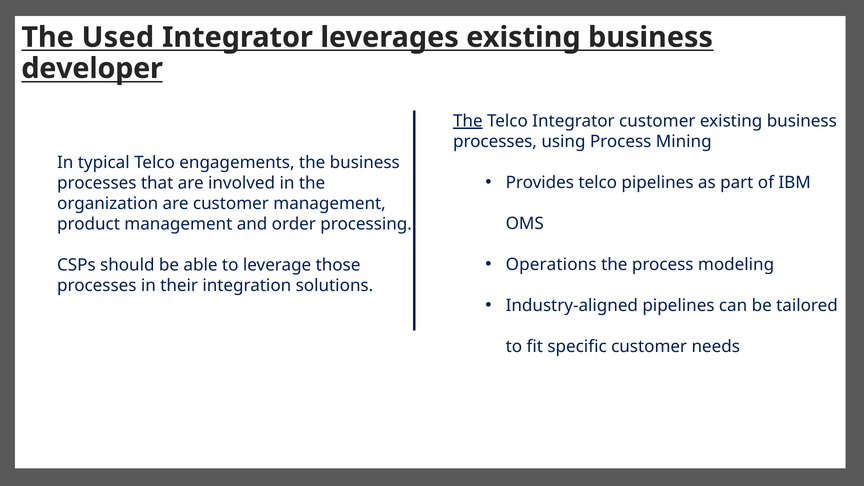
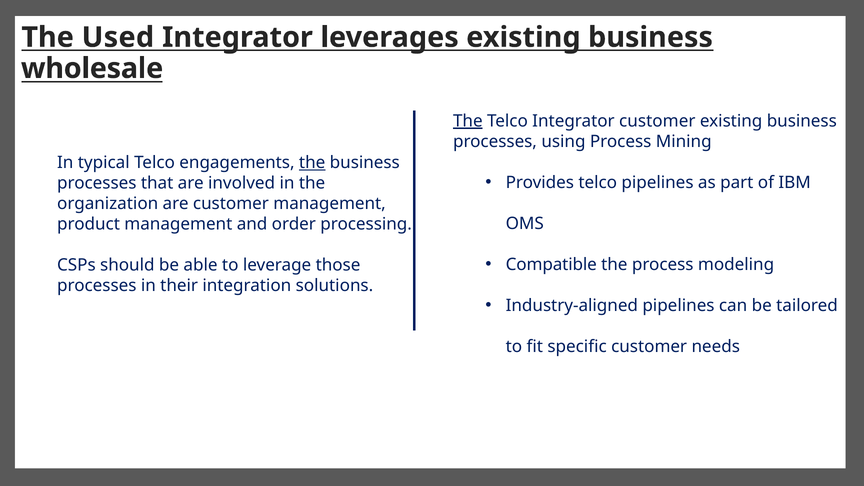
developer: developer -> wholesale
the at (312, 163) underline: none -> present
Operations: Operations -> Compatible
